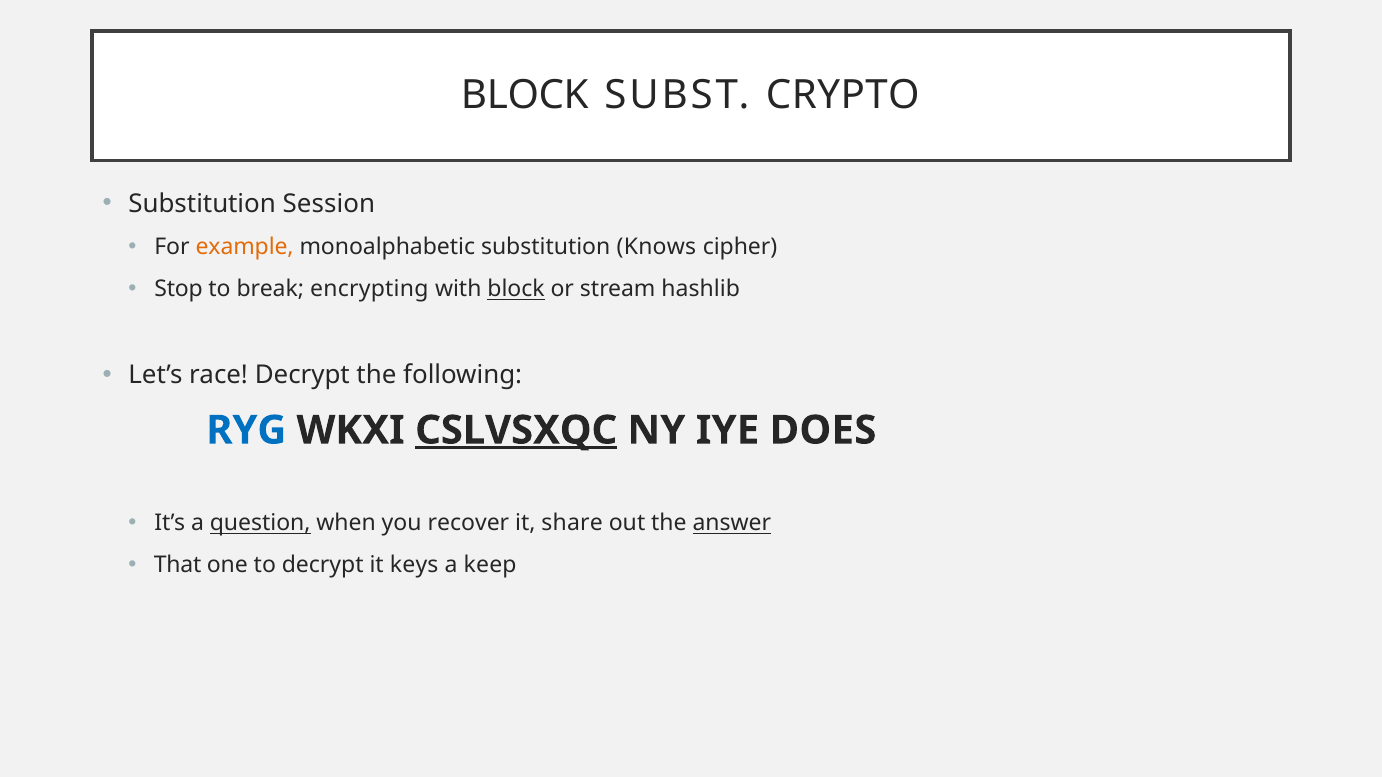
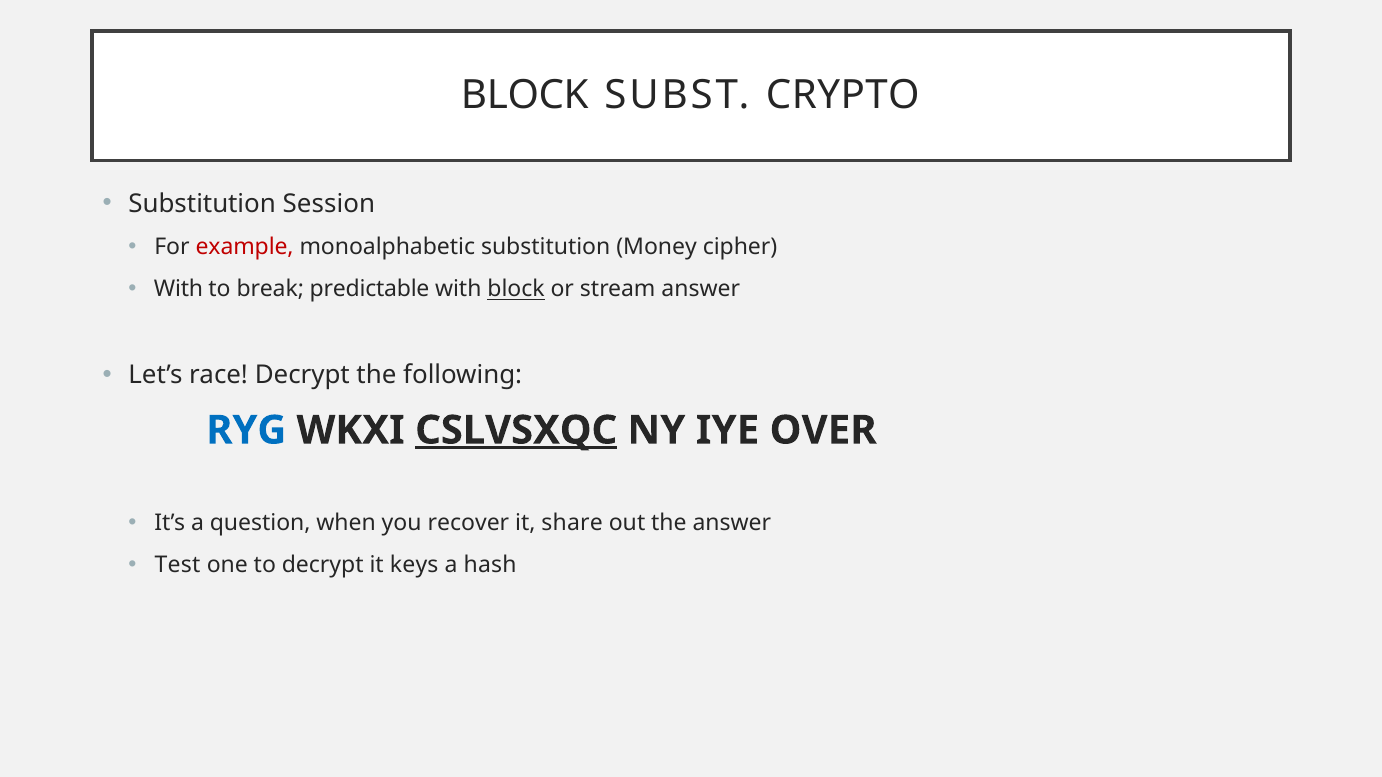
example colour: orange -> red
Knows: Knows -> Money
Stop at (179, 289): Stop -> With
encrypting: encrypting -> predictable
stream hashlib: hashlib -> answer
DOES: DOES -> OVER
question underline: present -> none
answer at (732, 524) underline: present -> none
That: That -> Test
keep: keep -> hash
